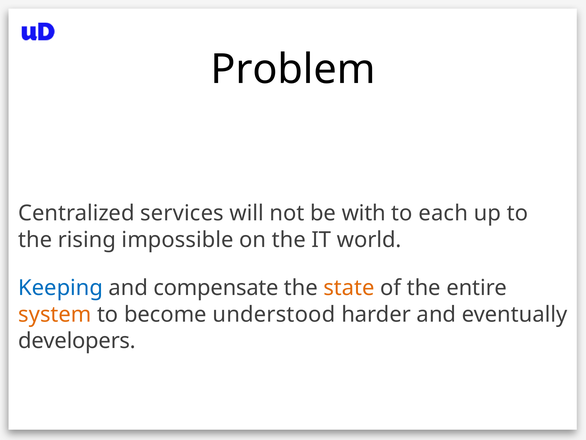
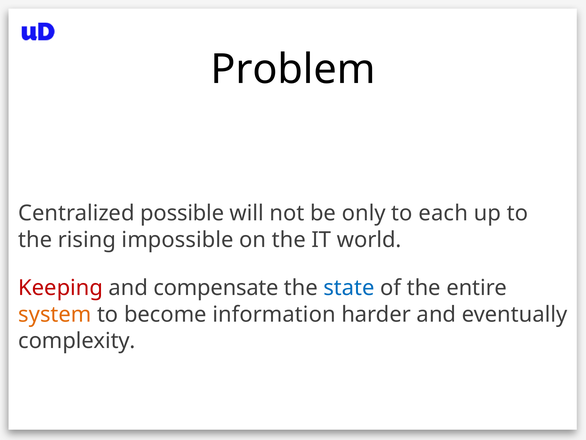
services: services -> possible
with: with -> only
Keeping colour: blue -> red
state colour: orange -> blue
understood: understood -> information
developers: developers -> complexity
